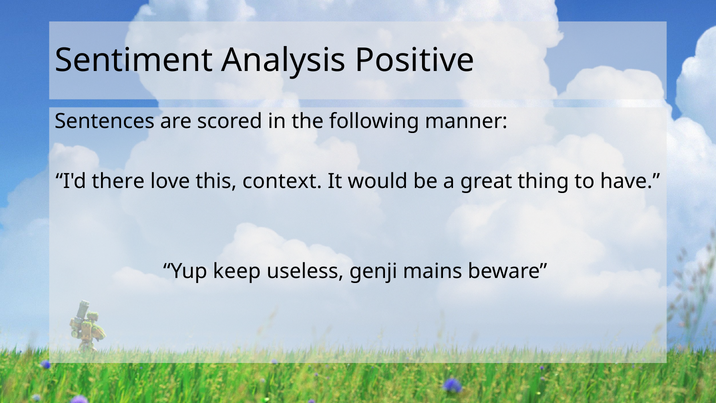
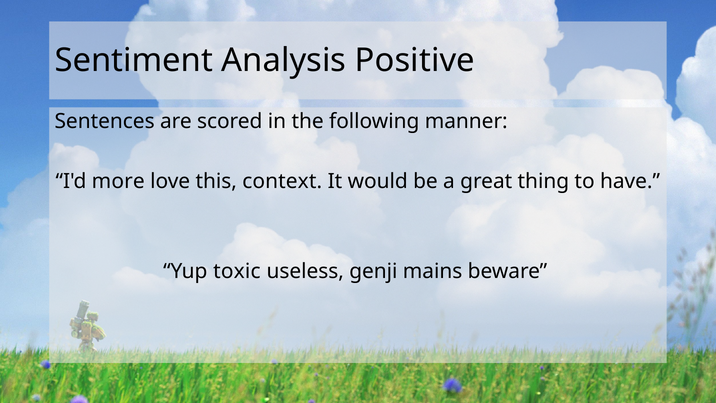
there: there -> more
keep: keep -> toxic
